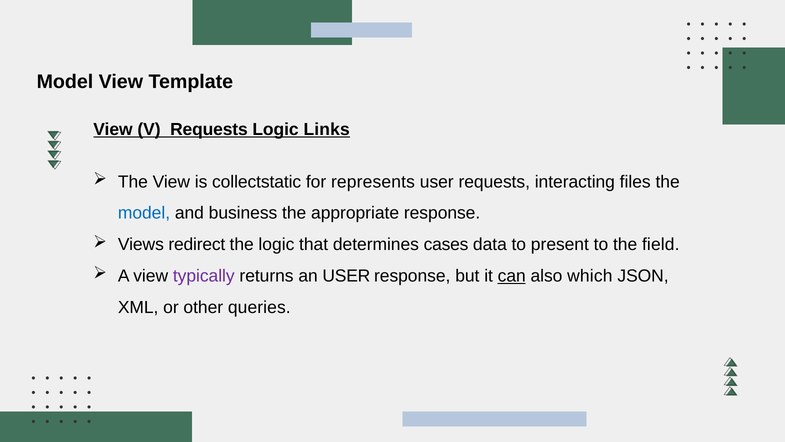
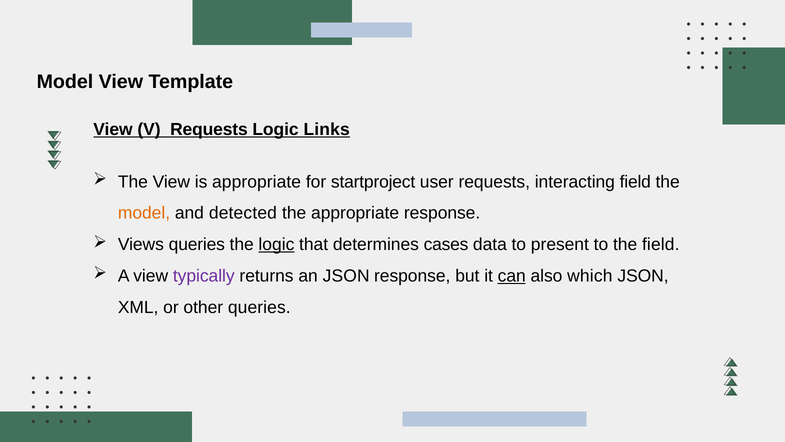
is collectstatic: collectstatic -> appropriate
represents: represents -> startproject
interacting files: files -> field
model at (144, 213) colour: blue -> orange
business: business -> detected
Views redirect: redirect -> queries
logic at (276, 244) underline: none -> present
an USER: USER -> JSON
